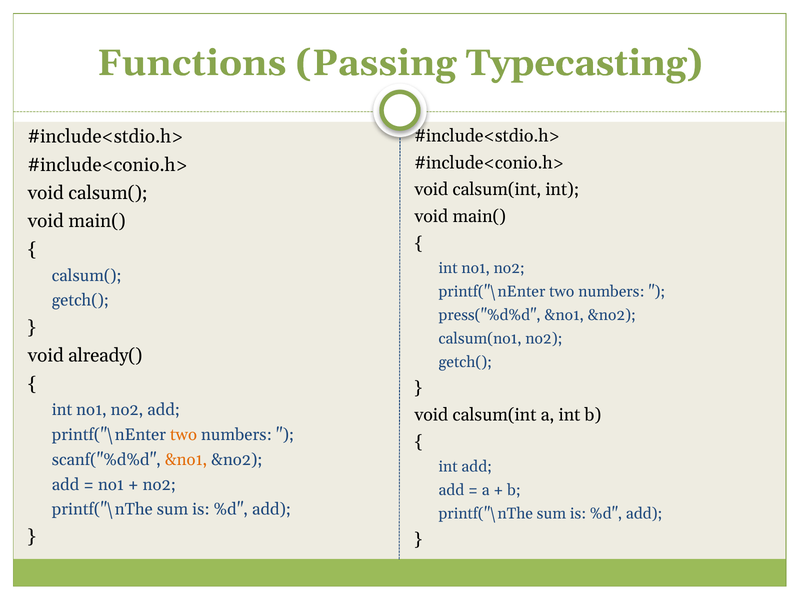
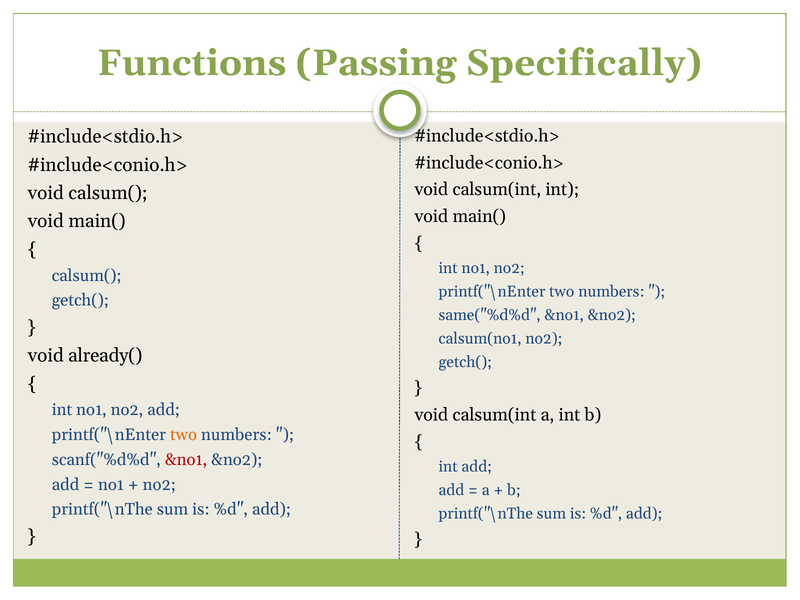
Typecasting: Typecasting -> Specifically
press("%d%d: press("%d%d -> same("%d%d
&no1 at (186, 460) colour: orange -> red
